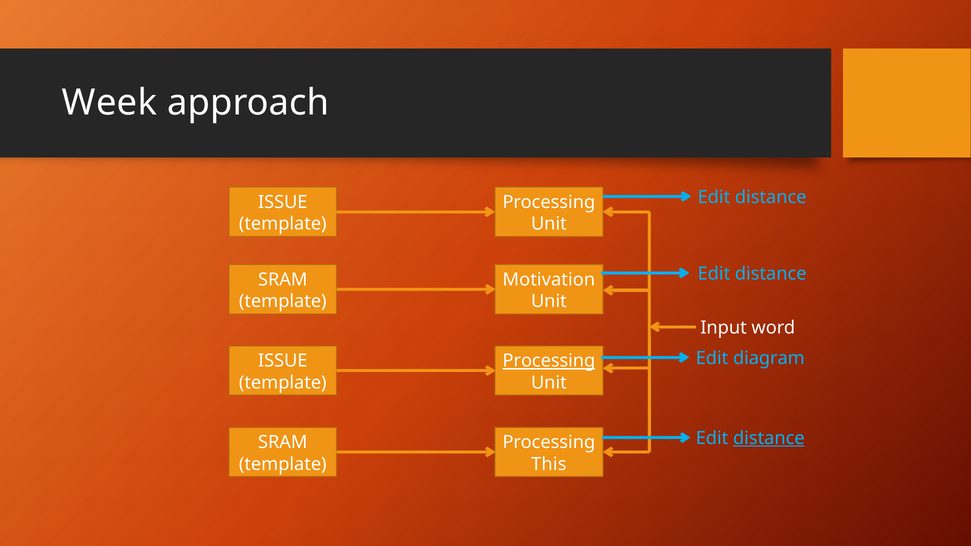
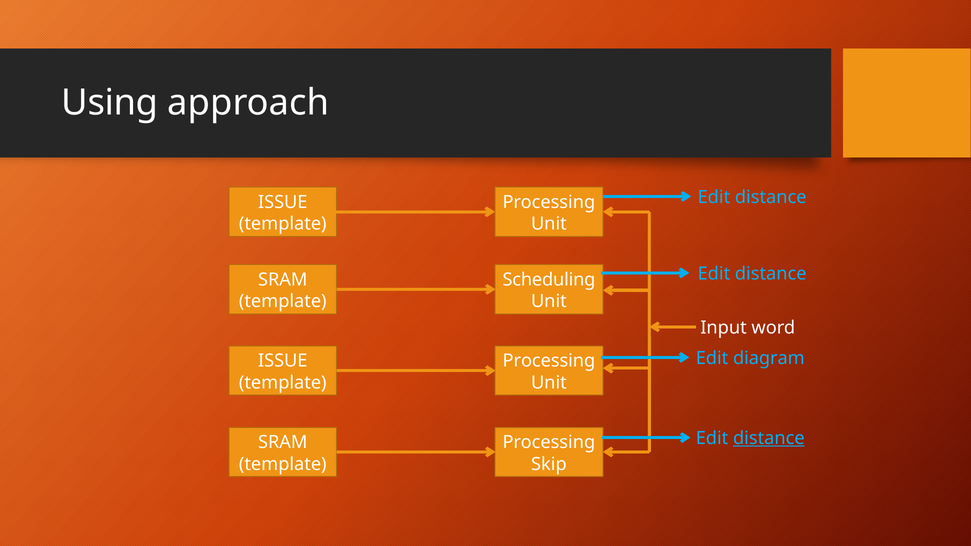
Week: Week -> Using
Motivation: Motivation -> Scheduling
Processing at (549, 361) underline: present -> none
This: This -> Skip
